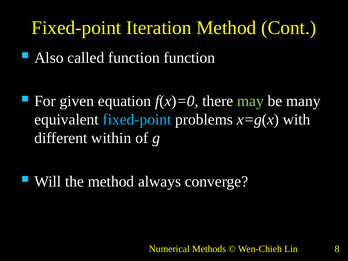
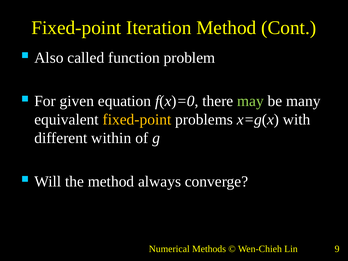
function function: function -> problem
fixed-point at (137, 120) colour: light blue -> yellow
8: 8 -> 9
